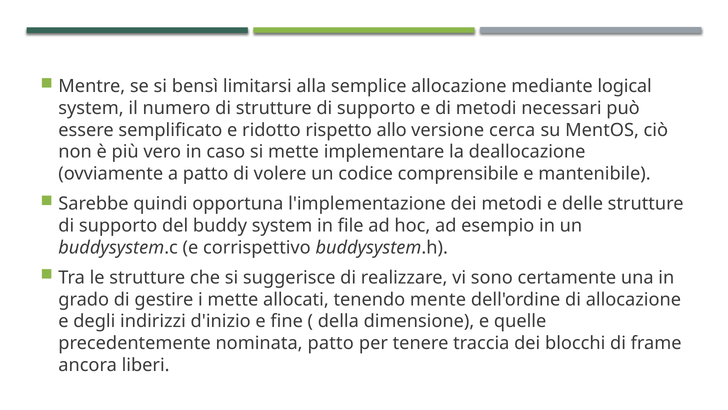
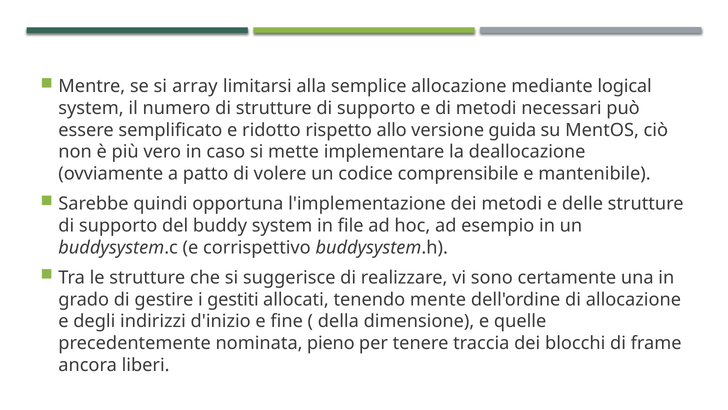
bensì: bensì -> array
cerca: cerca -> guida
i mette: mette -> gestiti
nominata patto: patto -> pieno
